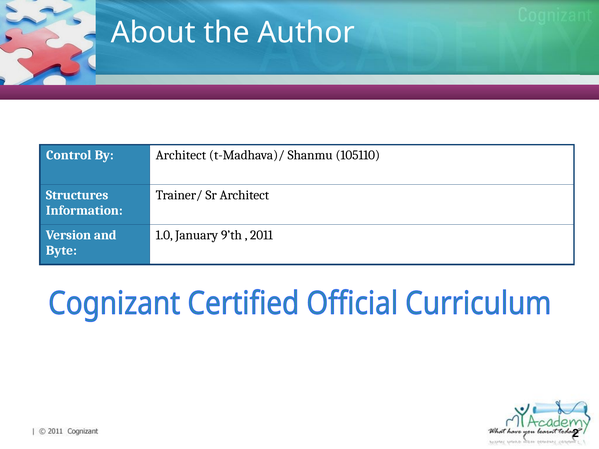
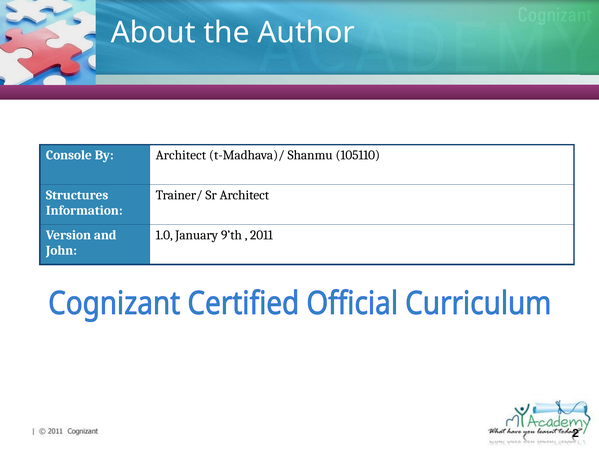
Control: Control -> Console
Byte: Byte -> John
